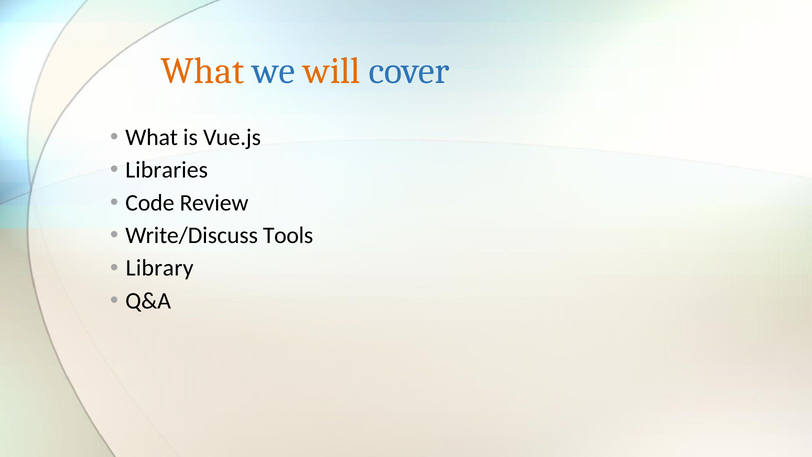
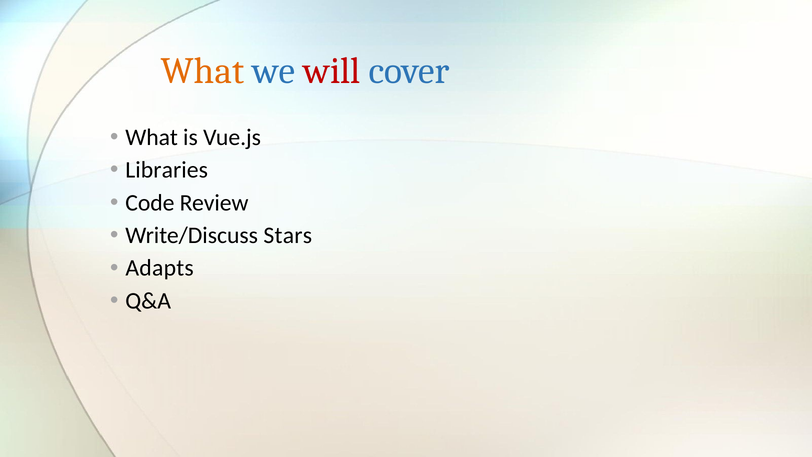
will colour: orange -> red
Tools: Tools -> Stars
Library: Library -> Adapts
